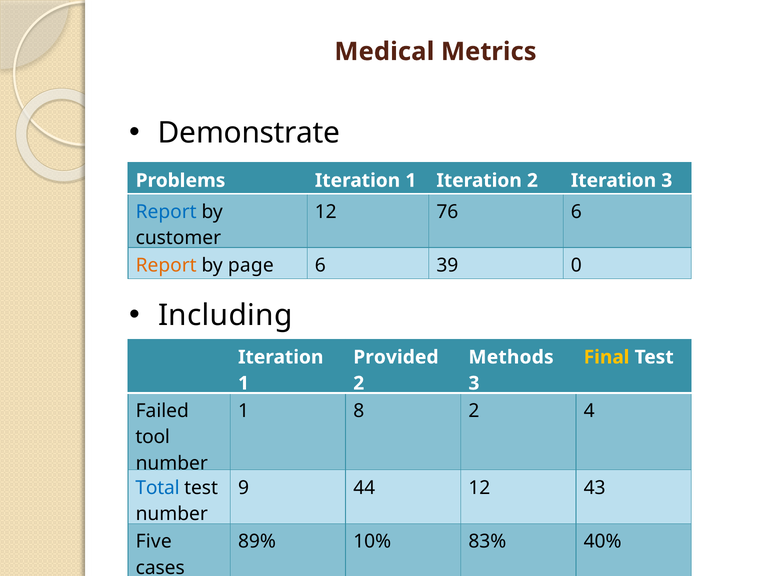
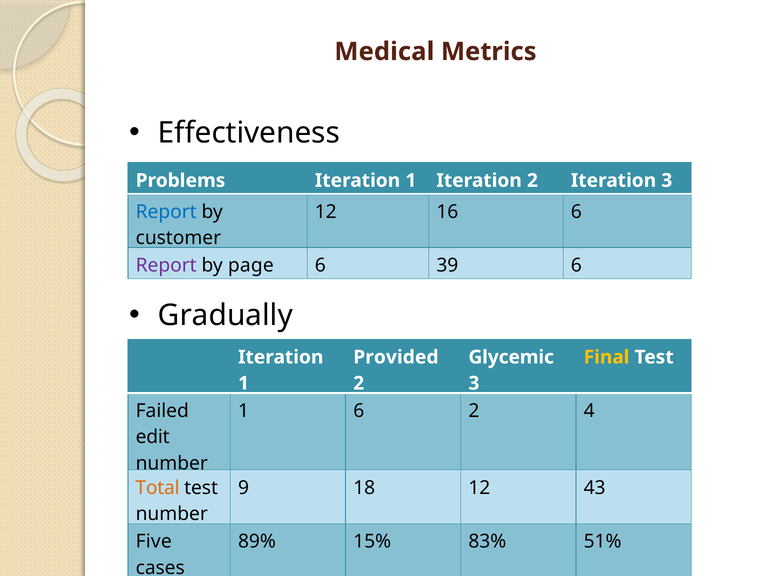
Demonstrate: Demonstrate -> Effectiveness
76: 76 -> 16
Report at (166, 265) colour: orange -> purple
39 0: 0 -> 6
Including: Including -> Gradually
Methods: Methods -> Glycemic
1 8: 8 -> 6
tool: tool -> edit
Total colour: blue -> orange
44: 44 -> 18
10%: 10% -> 15%
40%: 40% -> 51%
